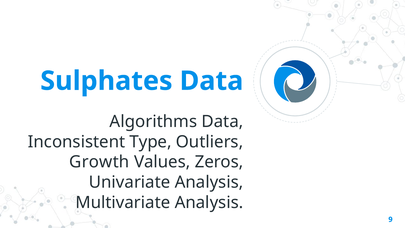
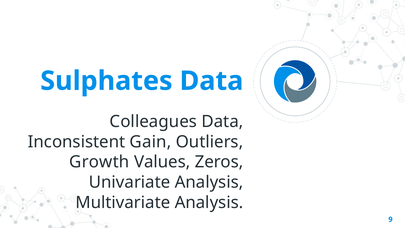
Algorithms: Algorithms -> Colleagues
Type: Type -> Gain
